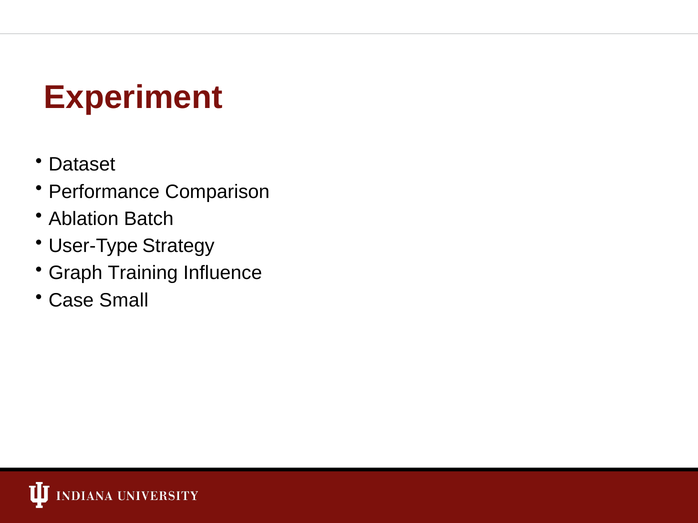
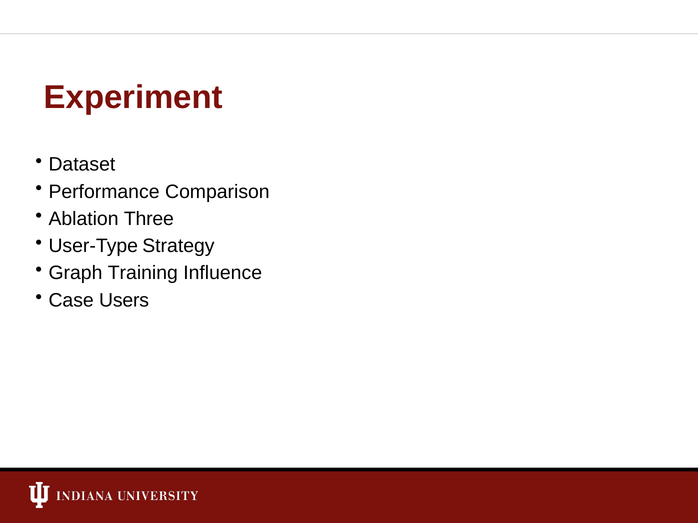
Batch: Batch -> Three
Small: Small -> Users
